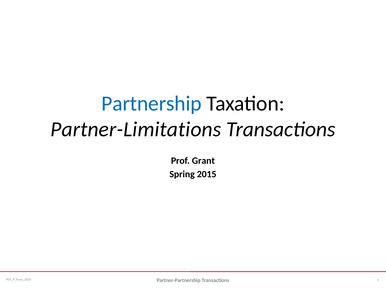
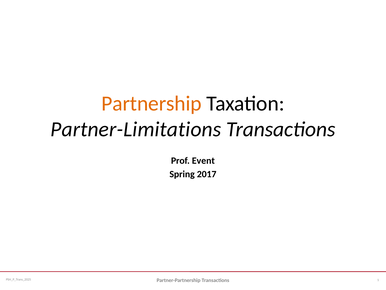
Partnership colour: blue -> orange
Grant: Grant -> Event
2015: 2015 -> 2017
